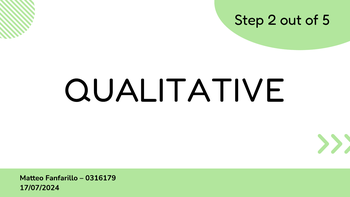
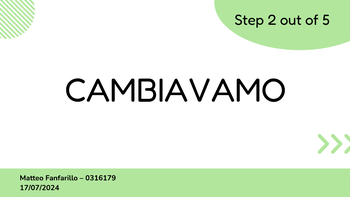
QUALITATIVE: QUALITATIVE -> CAMBIAVAMO
